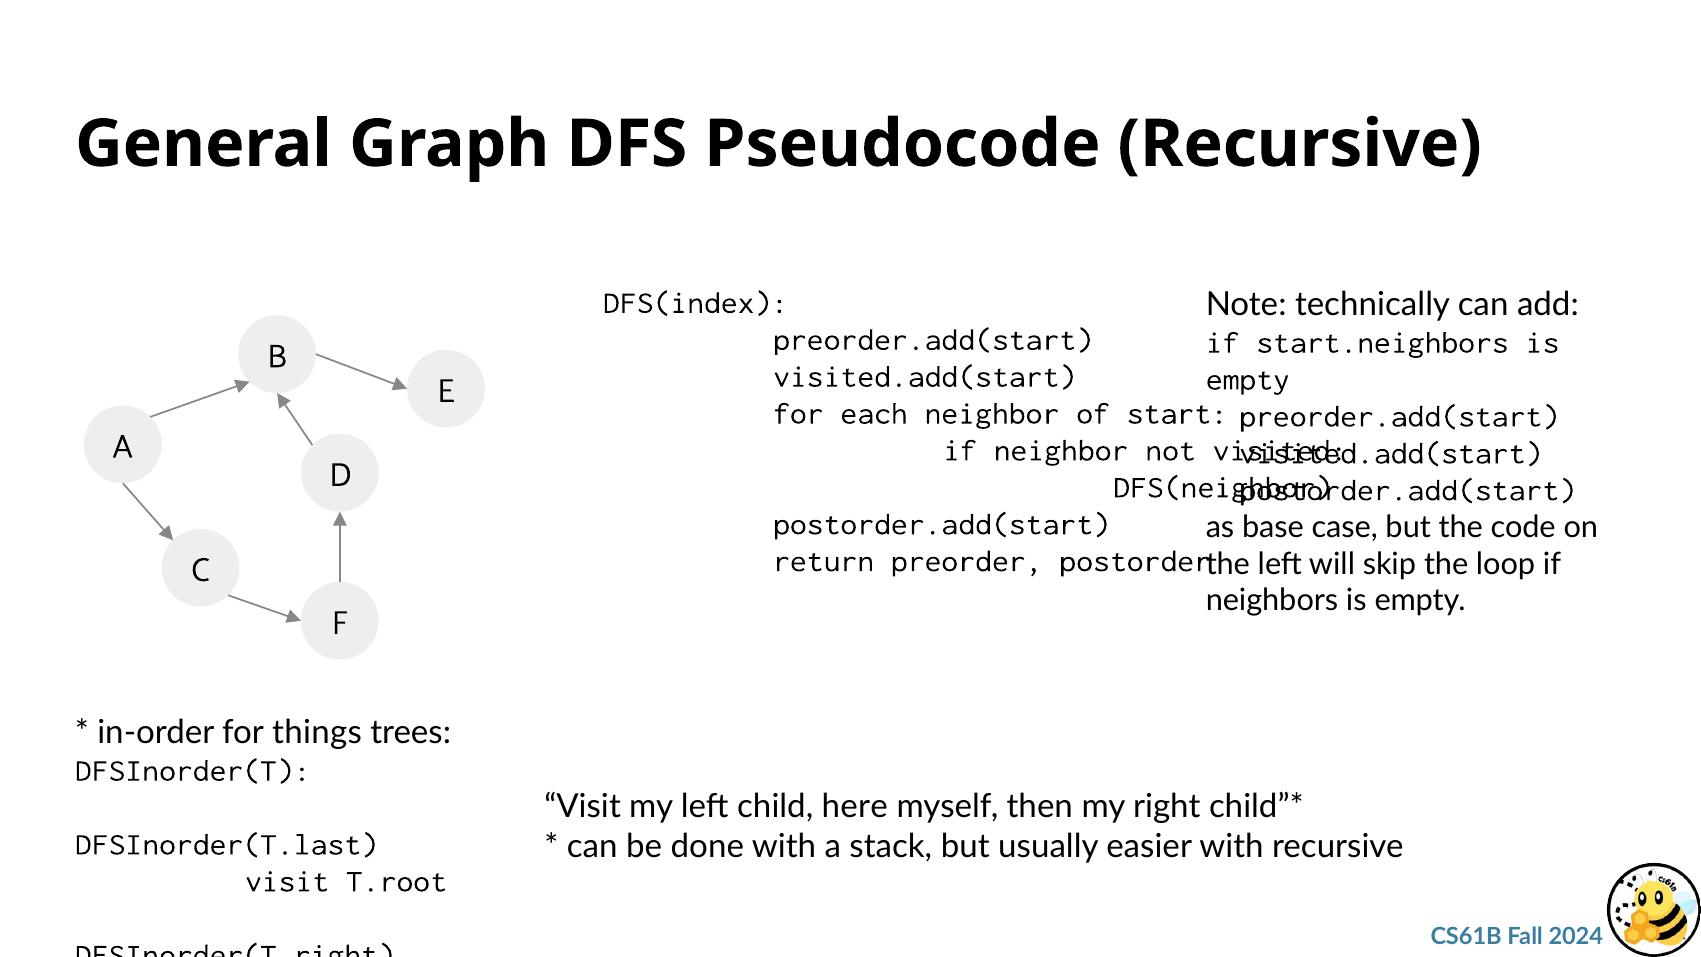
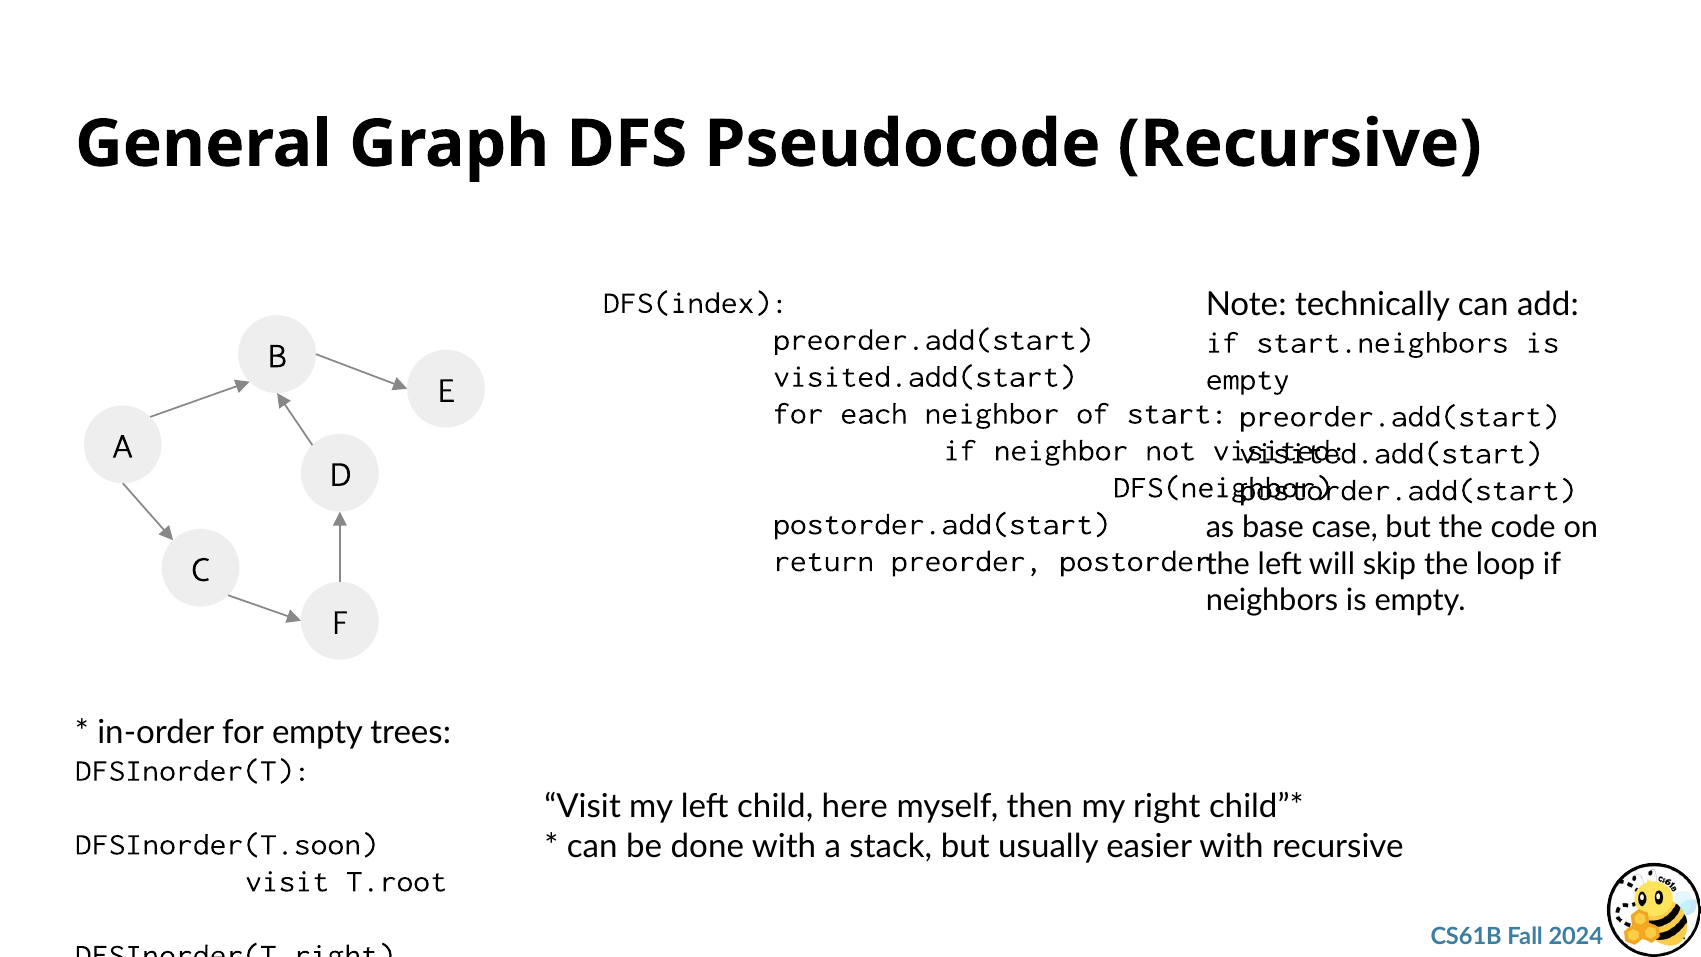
for things: things -> empty
DFSInorder(T.last: DFSInorder(T.last -> DFSInorder(T.soon
